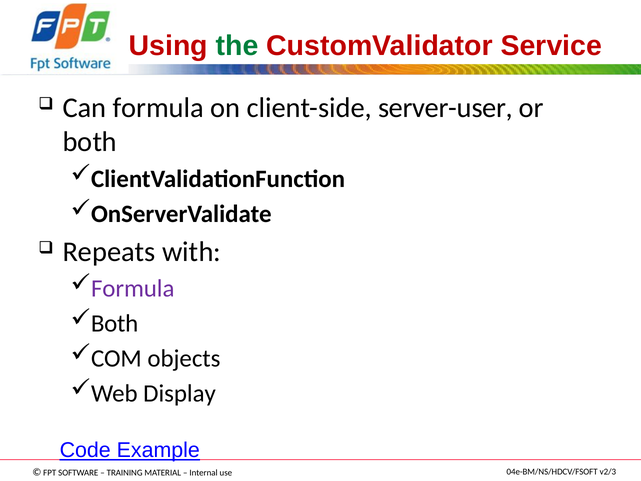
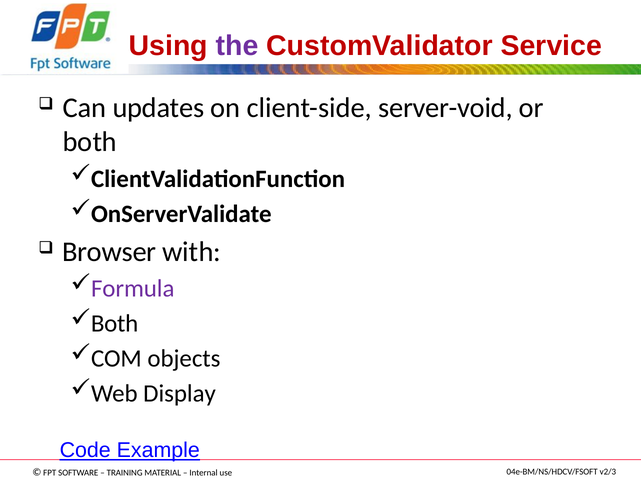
the colour: green -> purple
Can formula: formula -> updates
server-user: server-user -> server-void
Repeats: Repeats -> Browser
